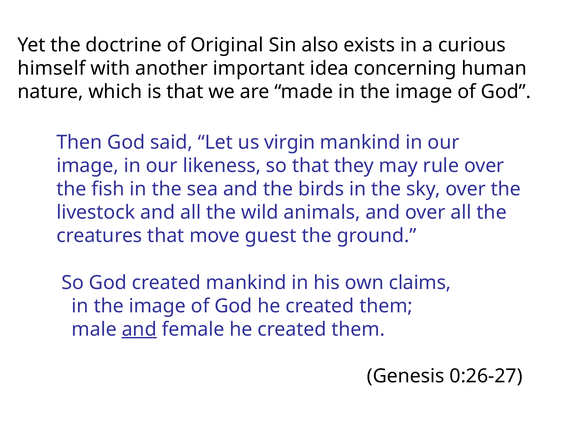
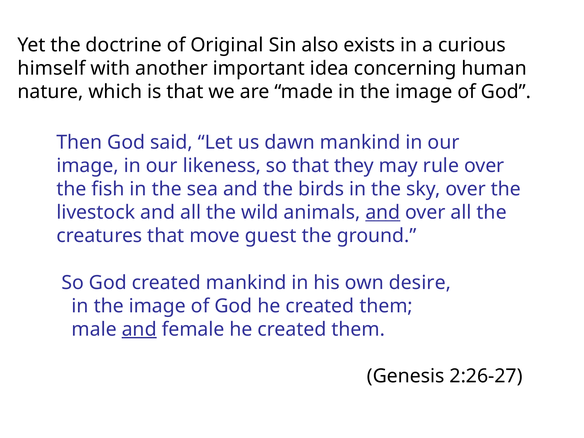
virgin: virgin -> dawn
and at (383, 213) underline: none -> present
claims: claims -> desire
0:26-27: 0:26-27 -> 2:26-27
